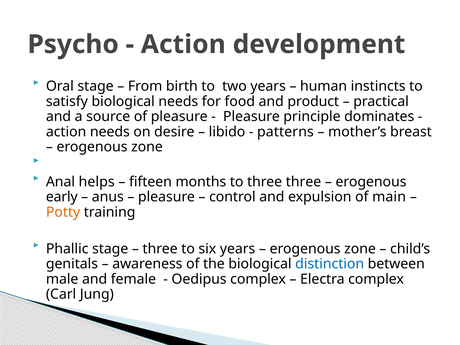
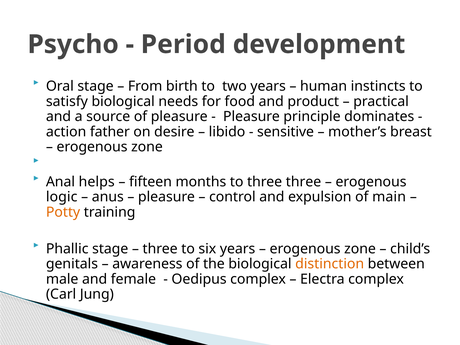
Action at (183, 44): Action -> Period
action needs: needs -> father
patterns: patterns -> sensitive
early: early -> logic
distinction colour: blue -> orange
